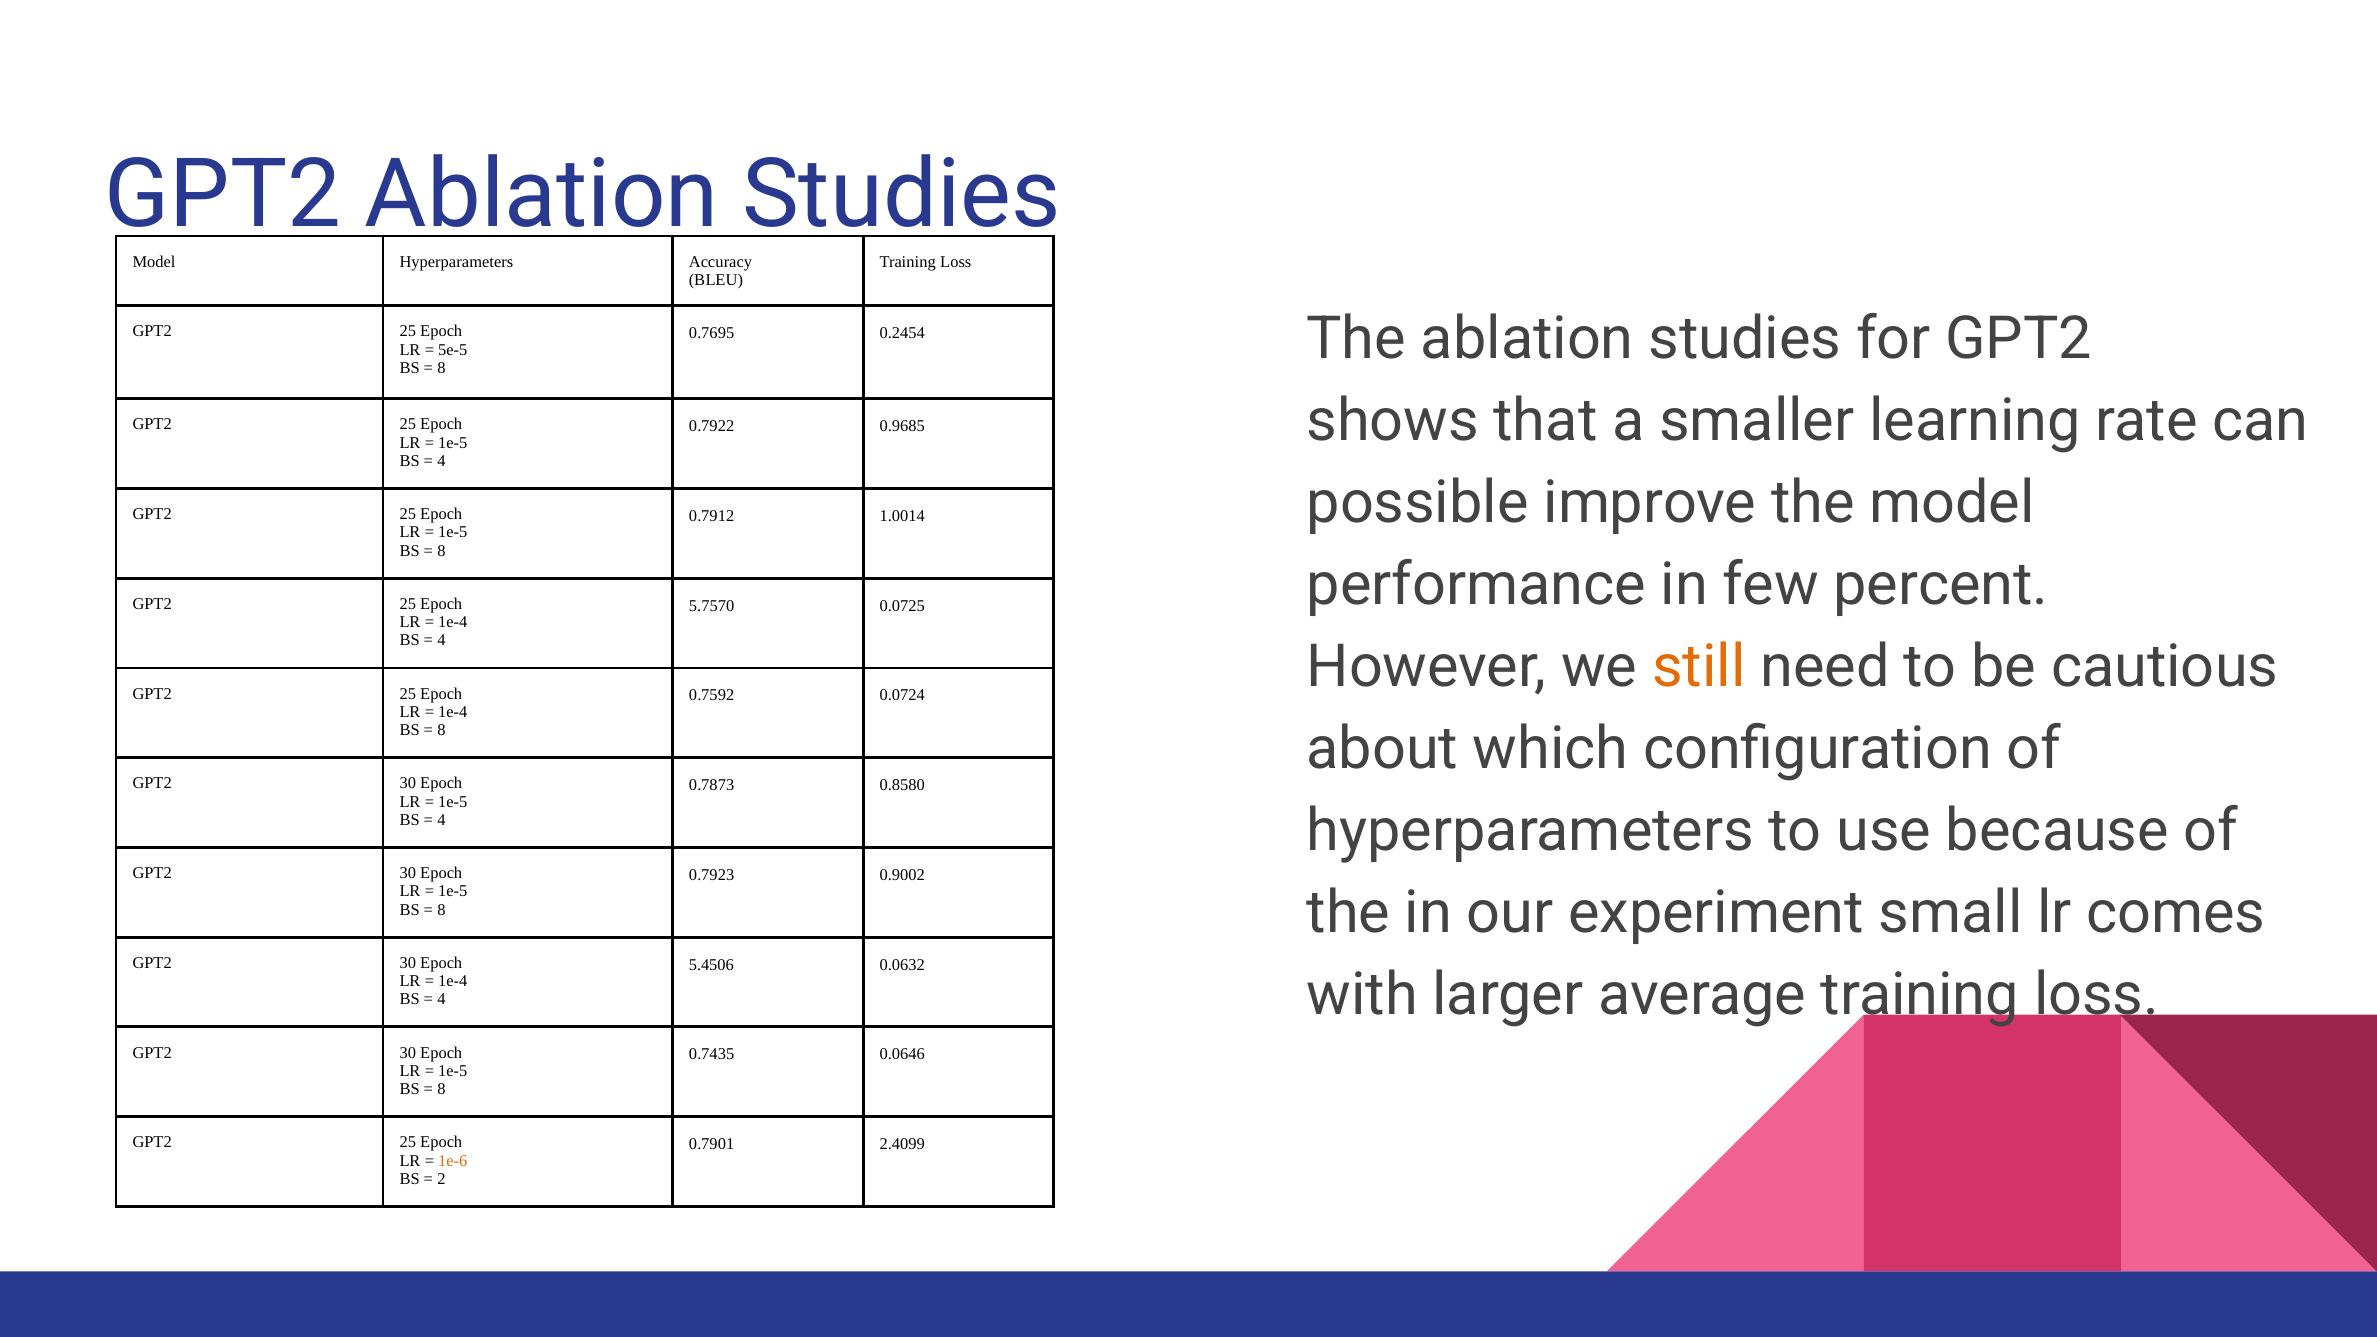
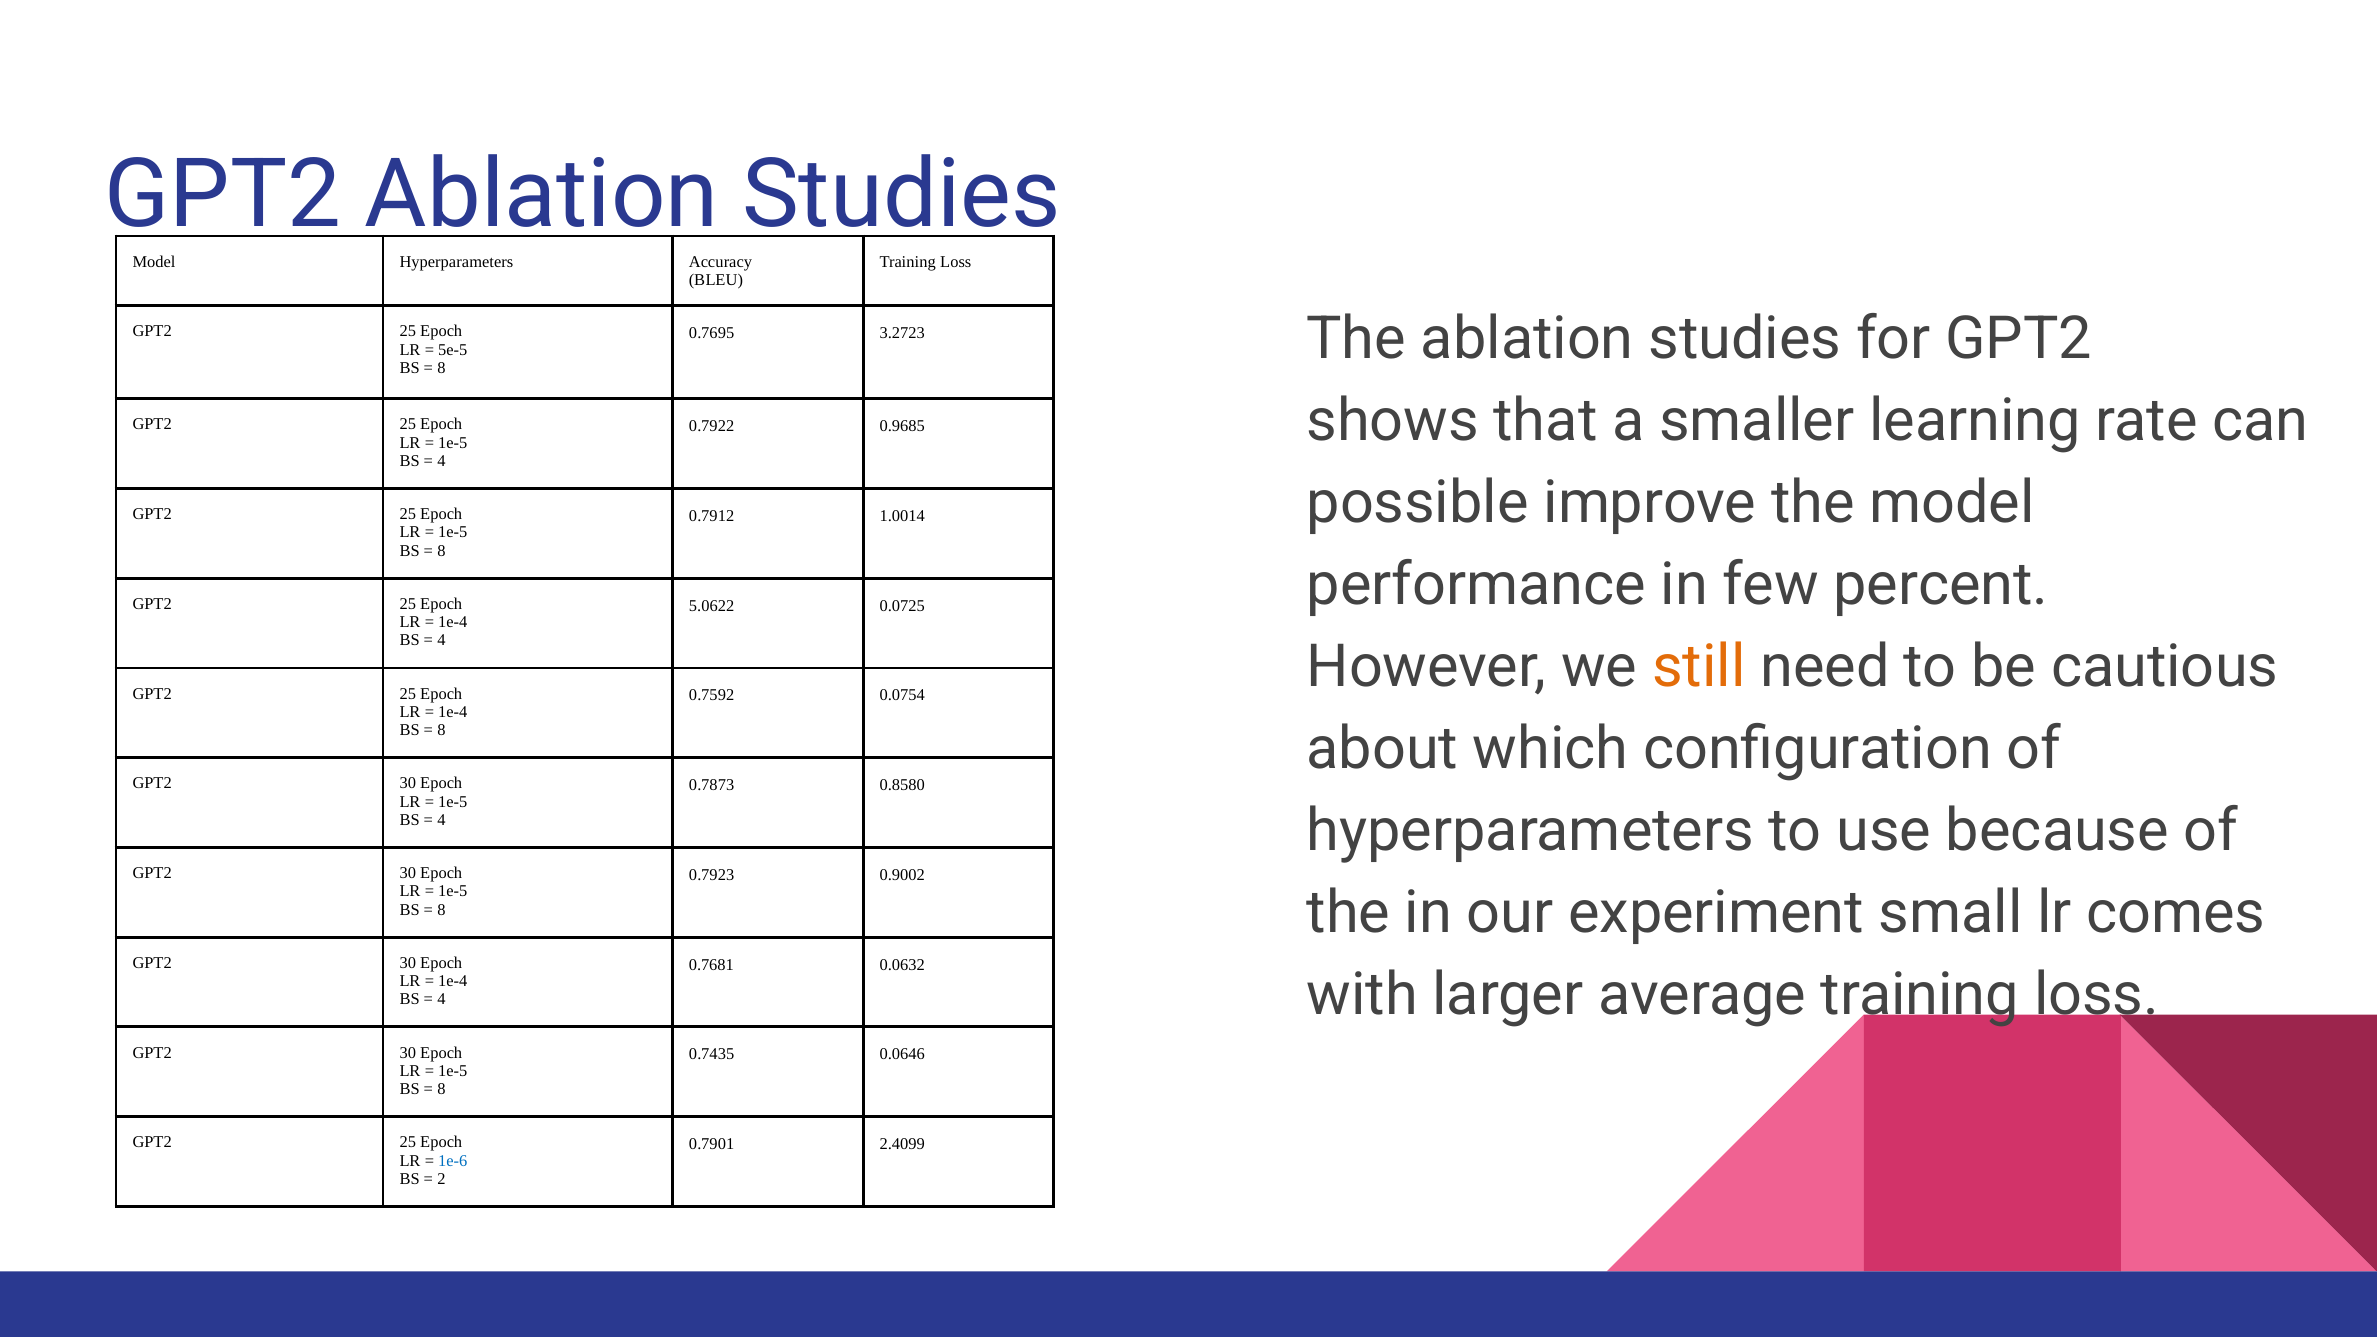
0.2454: 0.2454 -> 3.2723
5.7570: 5.7570 -> 5.0622
0.0724: 0.0724 -> 0.0754
5.4506: 5.4506 -> 0.7681
1e-6 colour: orange -> blue
